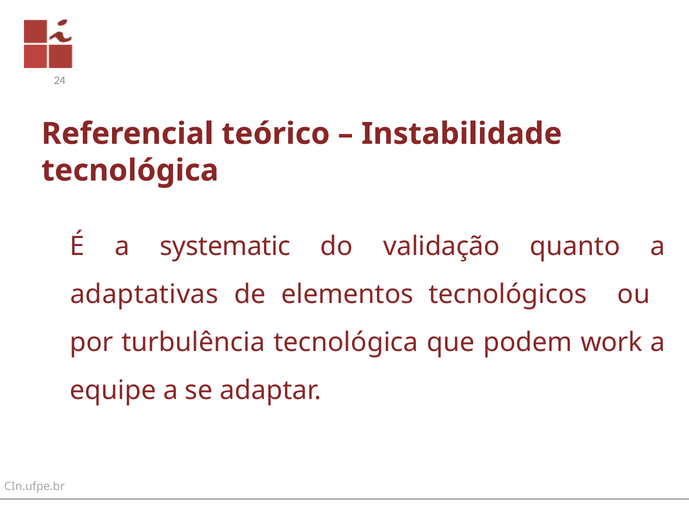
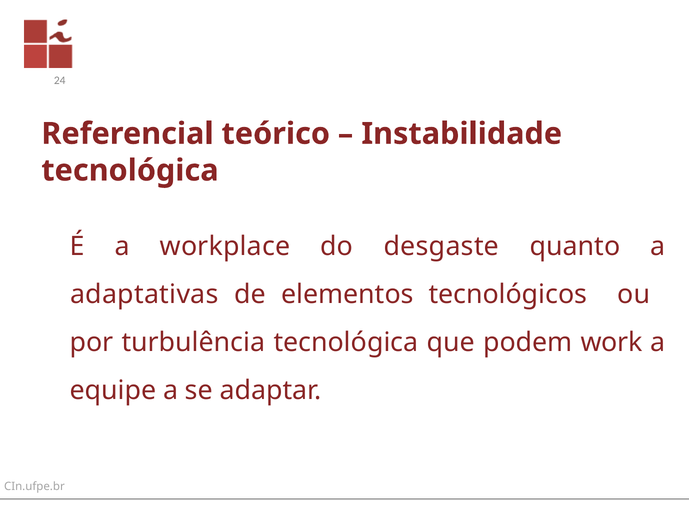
systematic: systematic -> workplace
validação: validação -> desgaste
